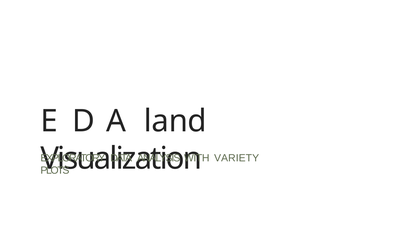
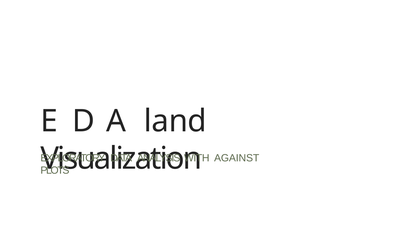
VARIETY: VARIETY -> AGAINST
